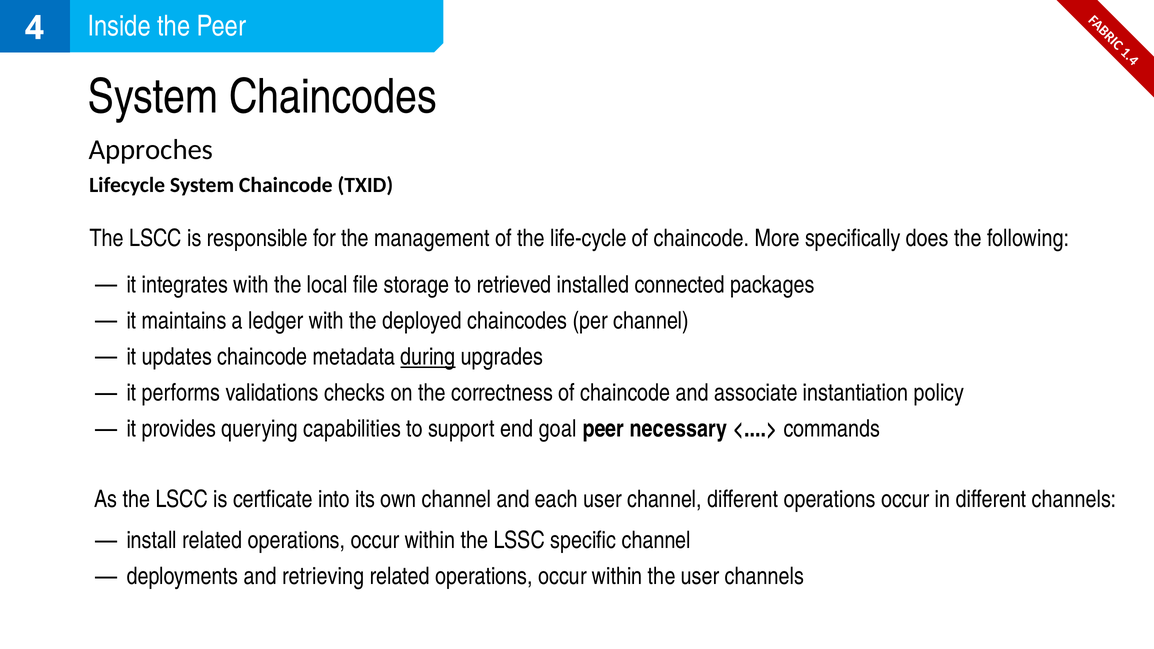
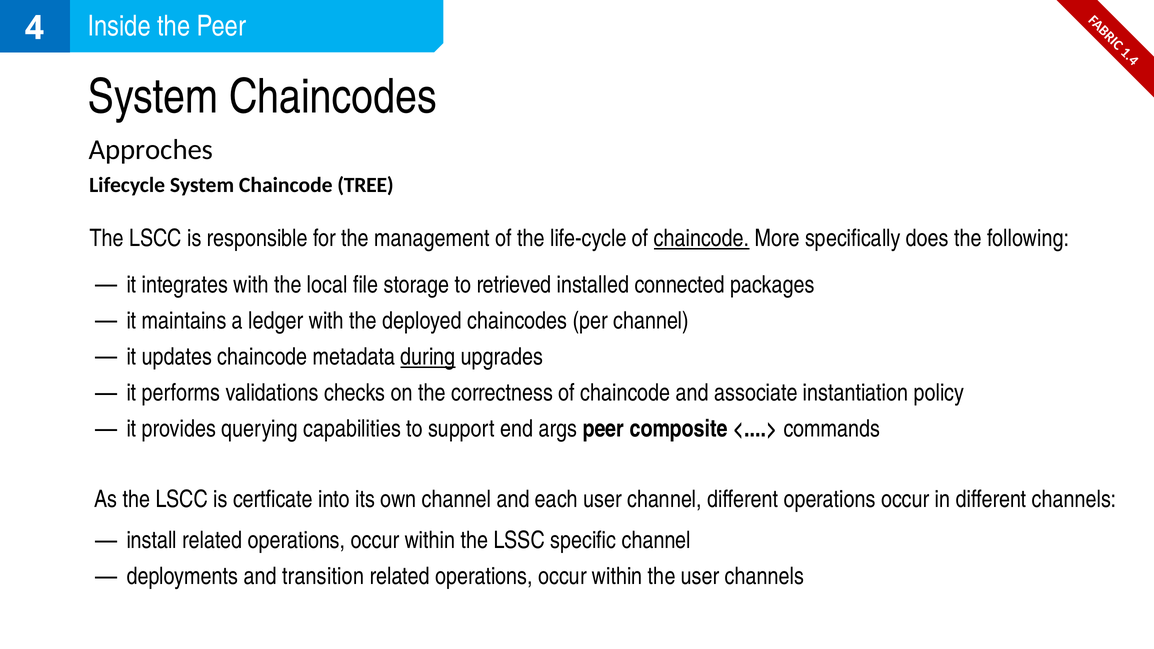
TXID: TXID -> TREE
chaincode at (702, 238) underline: none -> present
goal: goal -> args
necessary: necessary -> composite
retrieving: retrieving -> transition
